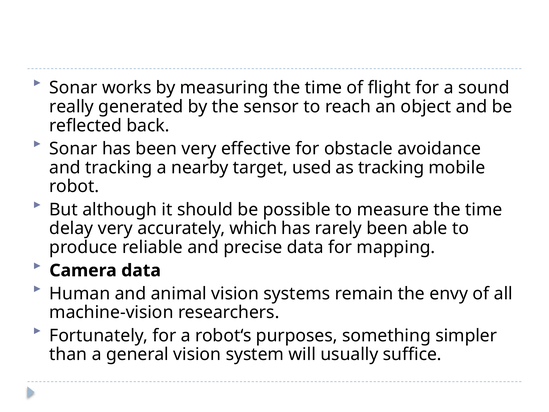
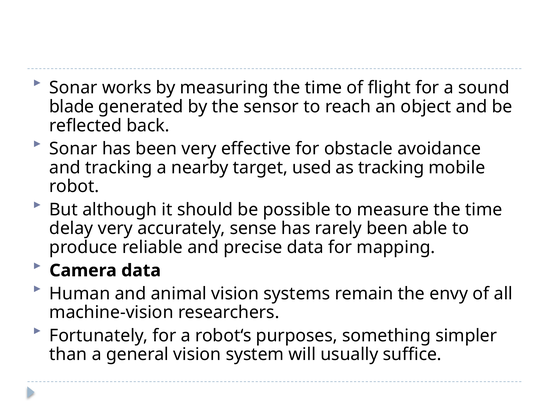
really: really -> blade
which: which -> sense
